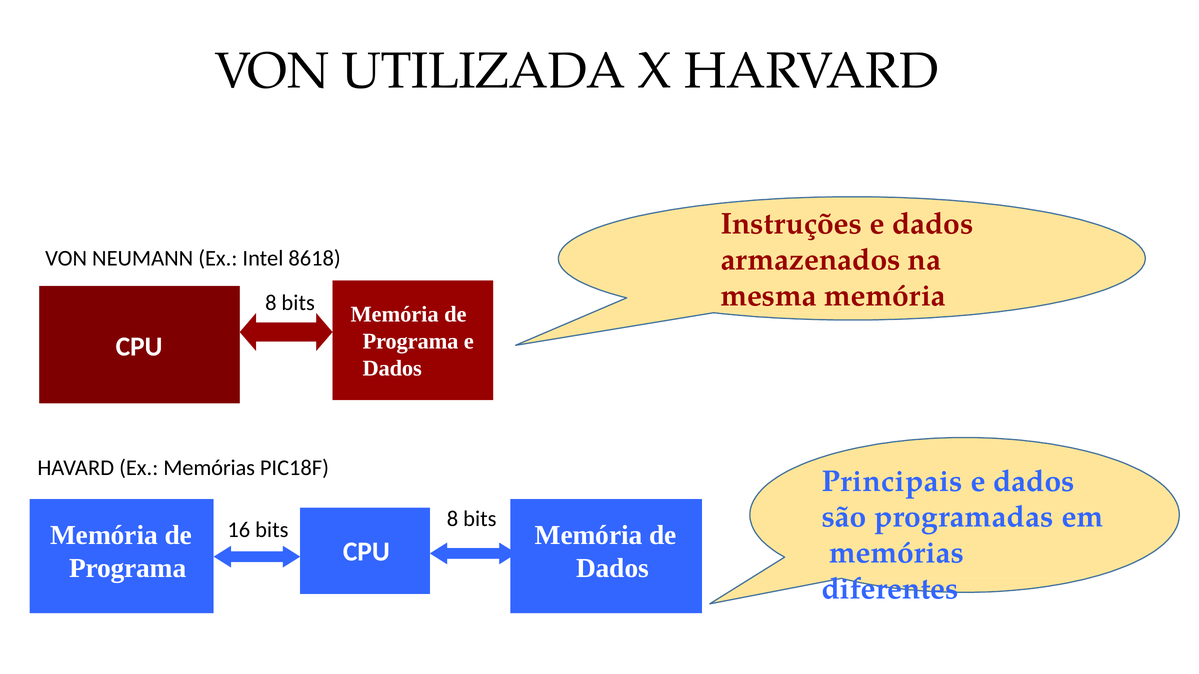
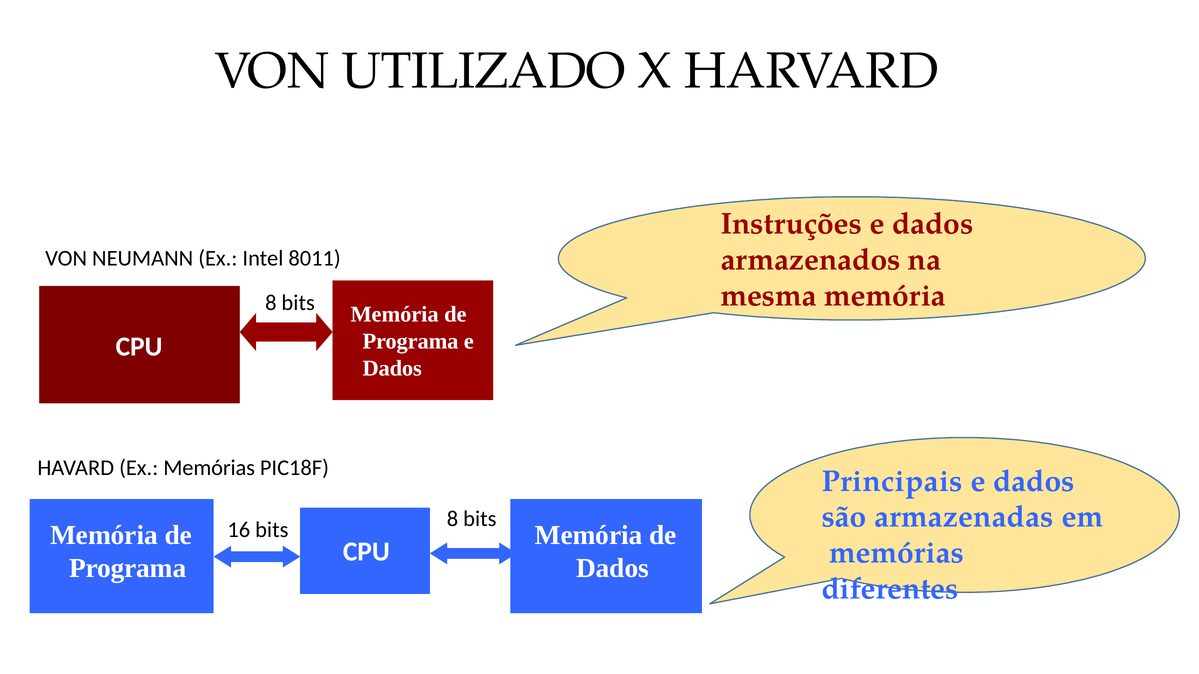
UTILIZADA: UTILIZADA -> UTILIZADO
8618: 8618 -> 8011
programadas: programadas -> armazenadas
